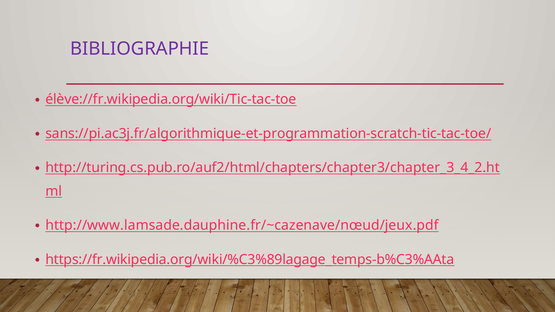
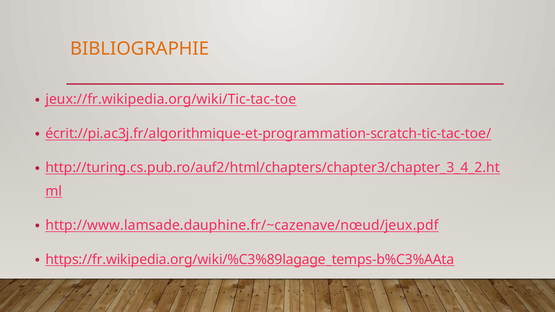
BIBLIOGRAPHIE colour: purple -> orange
élève://fr.wikipedia.org/wiki/Tic-tac-toe: élève://fr.wikipedia.org/wiki/Tic-tac-toe -> jeux://fr.wikipedia.org/wiki/Tic-tac-toe
sans://pi.ac3j.fr/algorithmique-et-programmation-scratch-tic-tac-toe/: sans://pi.ac3j.fr/algorithmique-et-programmation-scratch-tic-tac-toe/ -> écrit://pi.ac3j.fr/algorithmique-et-programmation-scratch-tic-tac-toe/
